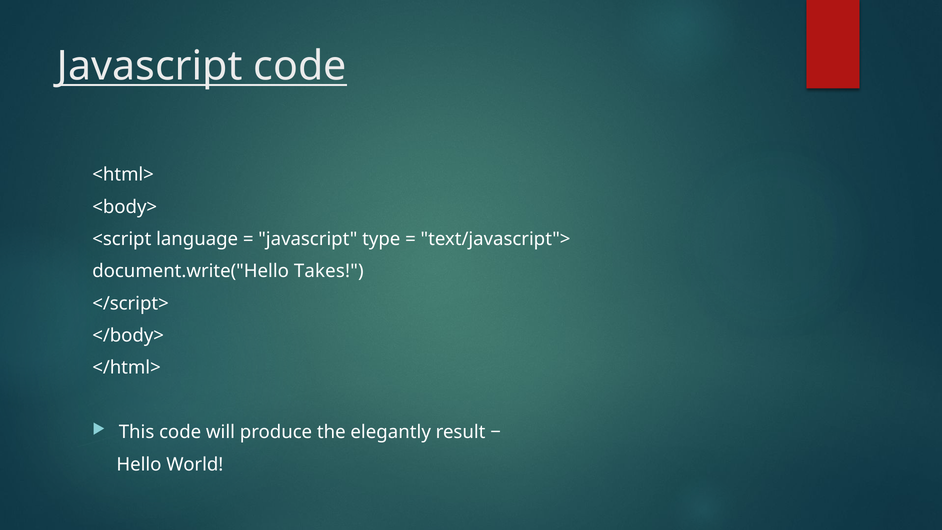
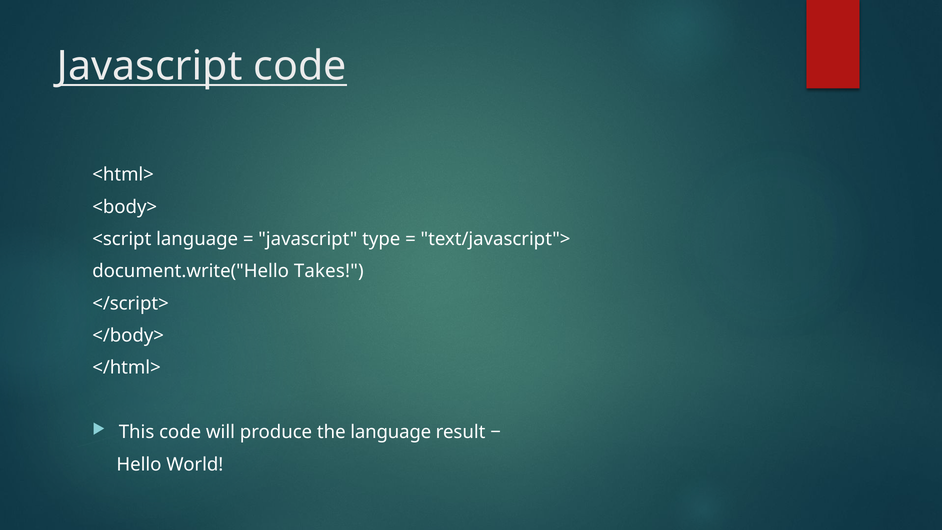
the elegantly: elegantly -> language
